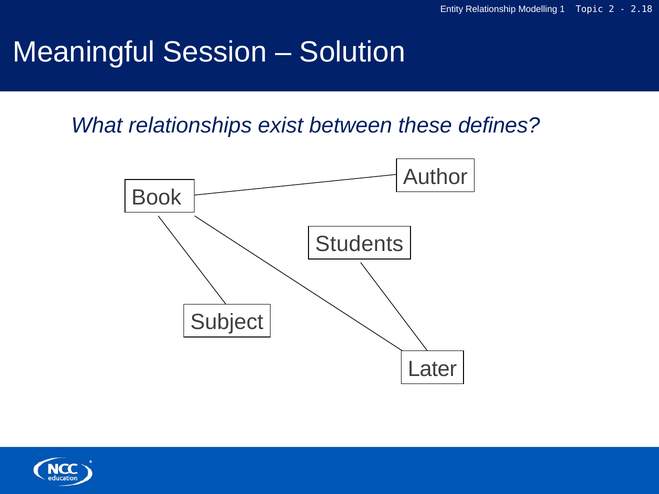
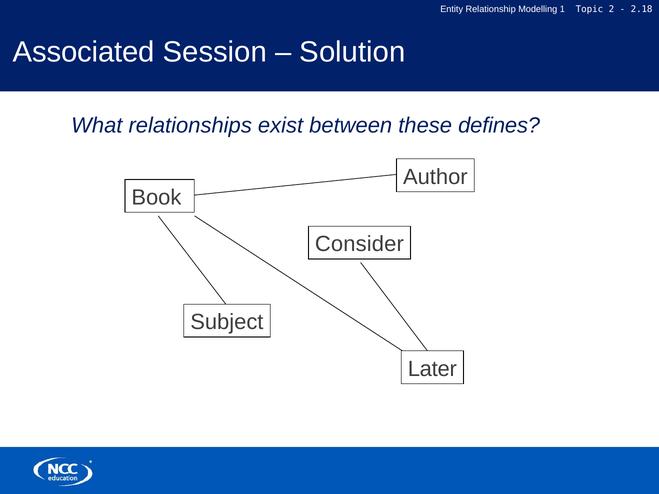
Meaningful: Meaningful -> Associated
Students: Students -> Consider
